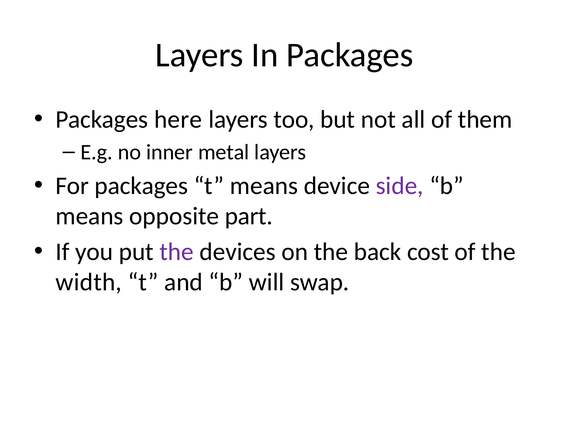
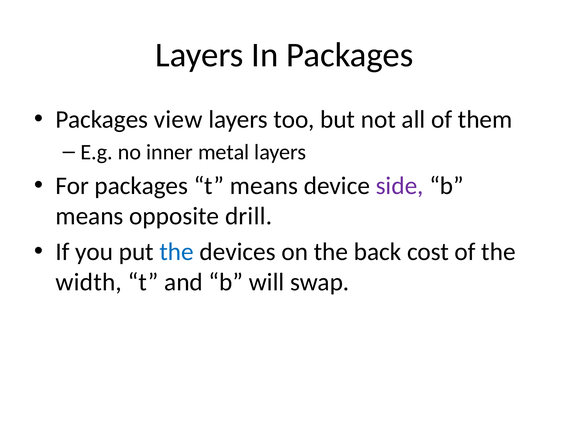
here: here -> view
part: part -> drill
the at (177, 252) colour: purple -> blue
